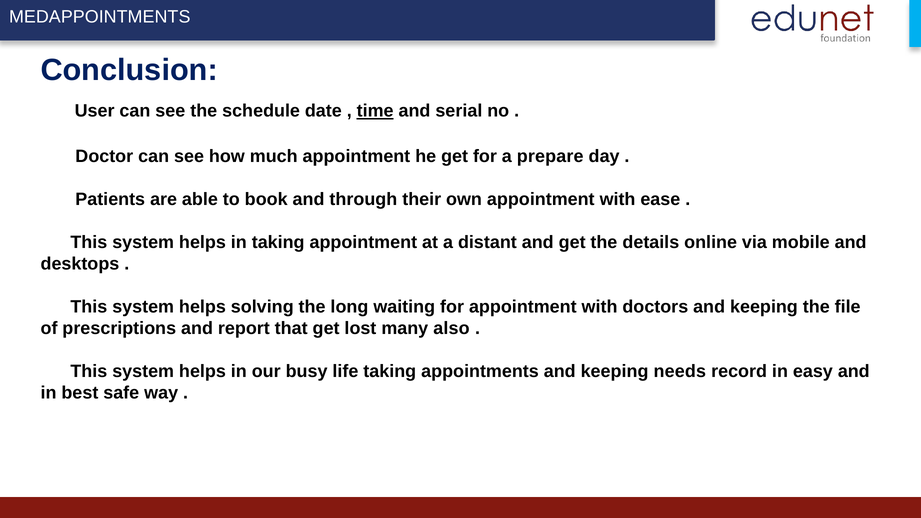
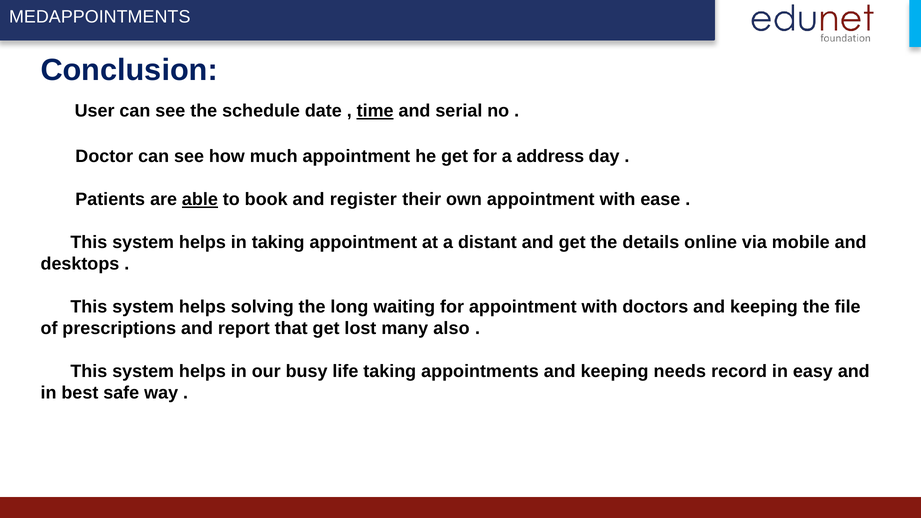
prepare: prepare -> address
able underline: none -> present
through: through -> register
